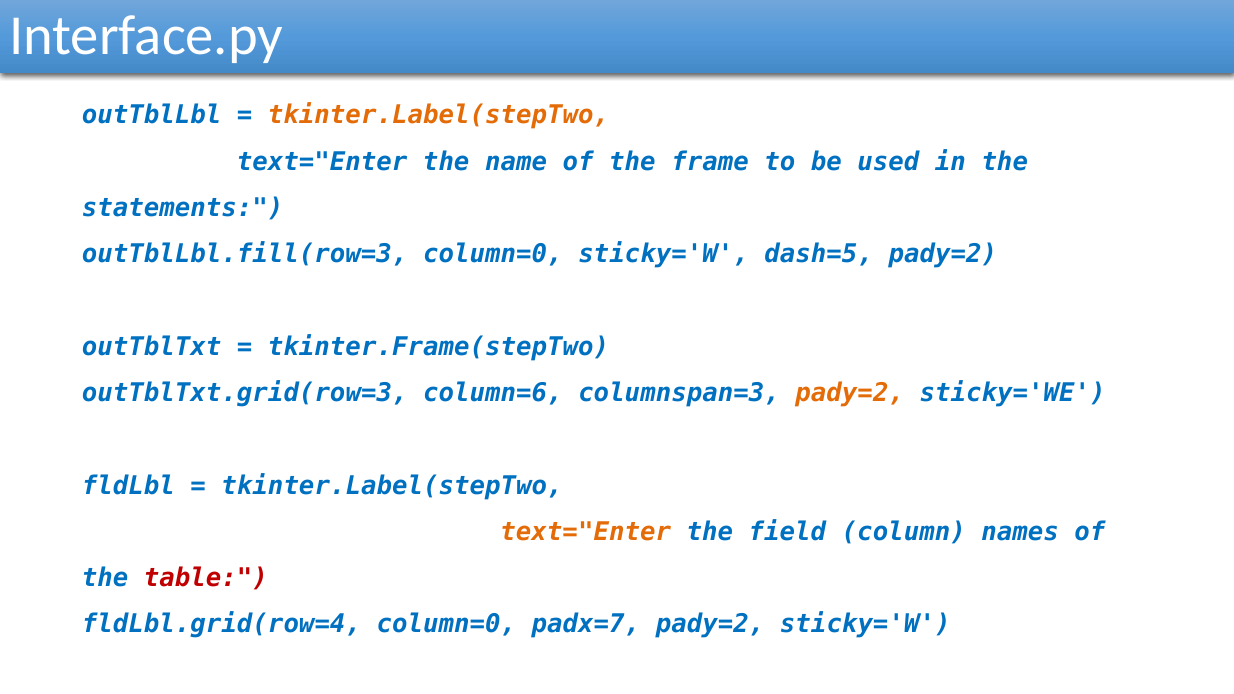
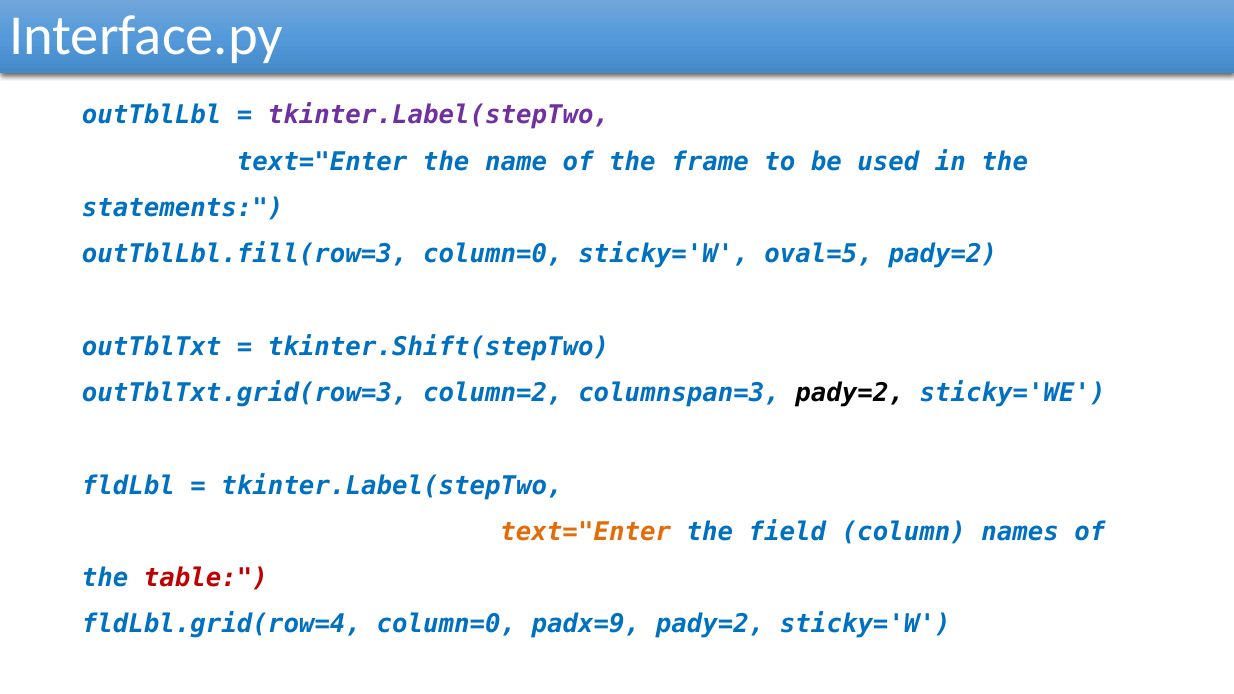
tkinter.Label(stepTwo at (439, 115) colour: orange -> purple
dash=5: dash=5 -> oval=5
tkinter.Frame(stepTwo: tkinter.Frame(stepTwo -> tkinter.Shift(stepTwo
column=6: column=6 -> column=2
pady=2 at (850, 393) colour: orange -> black
padx=7: padx=7 -> padx=9
